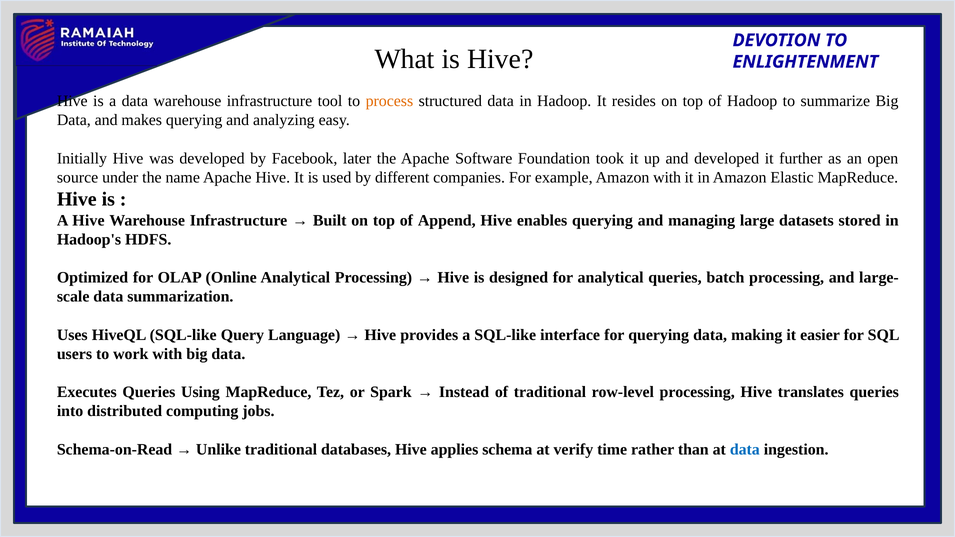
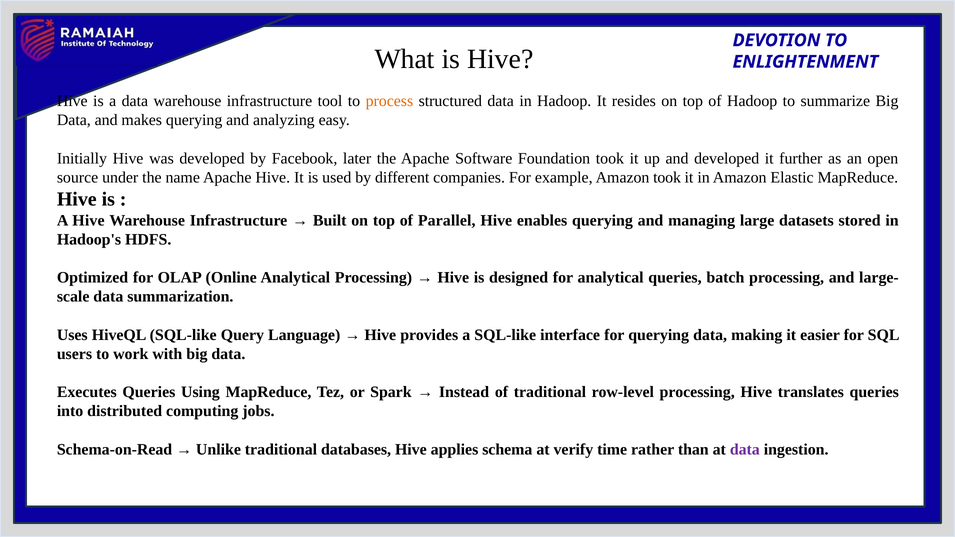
Amazon with: with -> took
Append: Append -> Parallel
data at (745, 450) colour: blue -> purple
